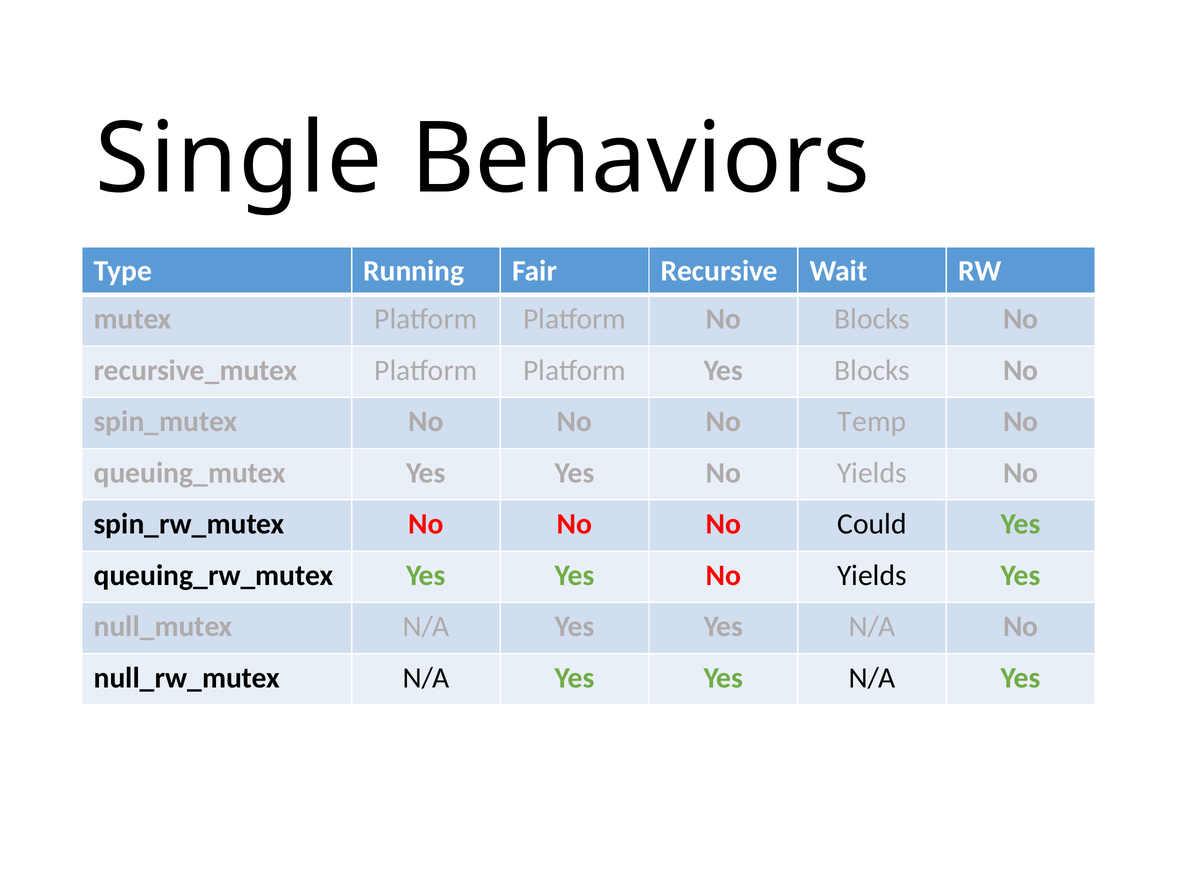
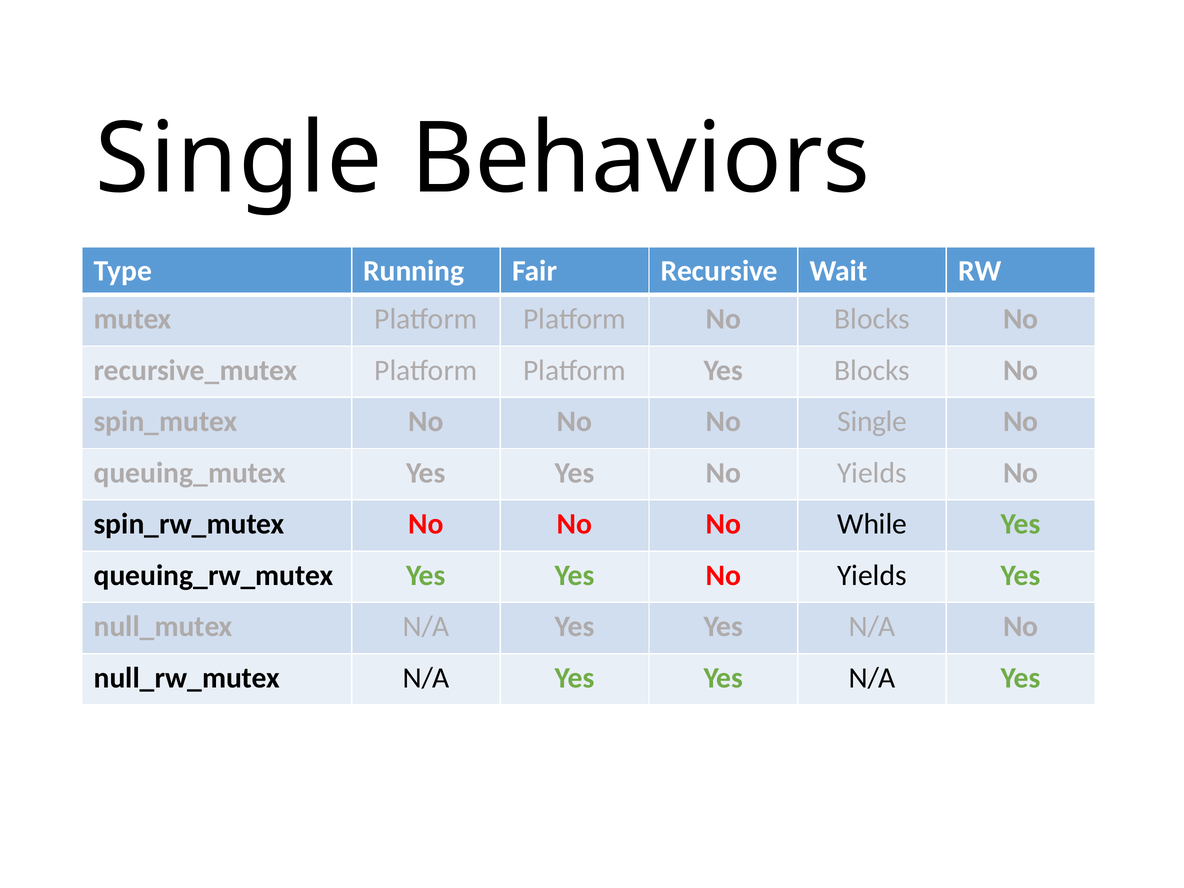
No Temp: Temp -> Single
Could: Could -> While
